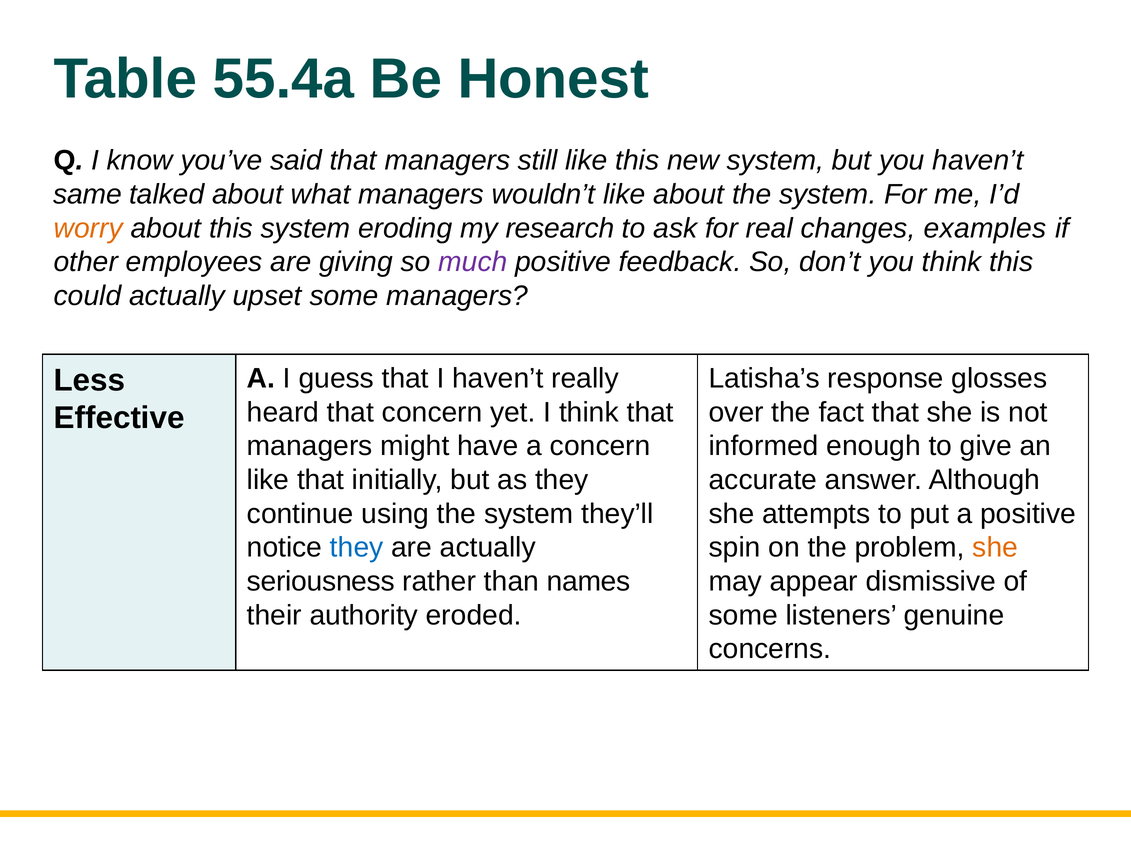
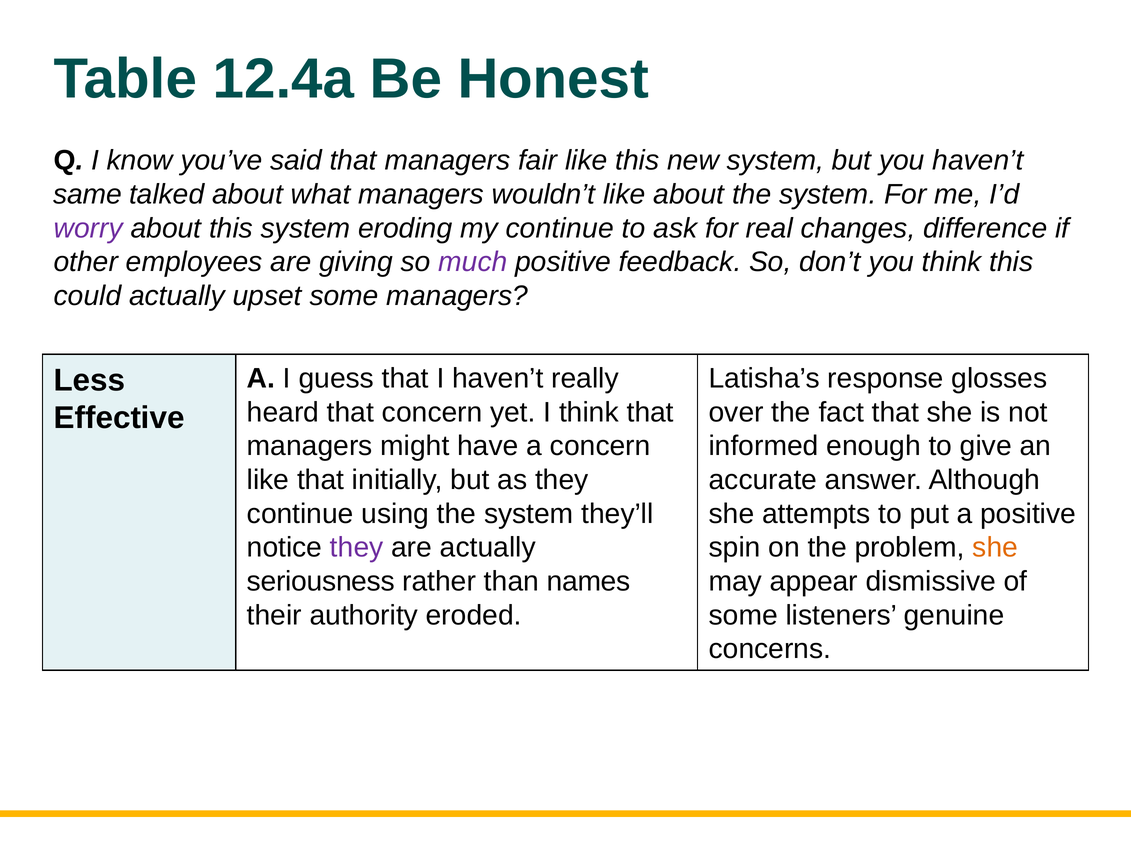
55.4a: 55.4a -> 12.4a
still: still -> fair
worry colour: orange -> purple
my research: research -> continue
examples: examples -> difference
they at (357, 548) colour: blue -> purple
